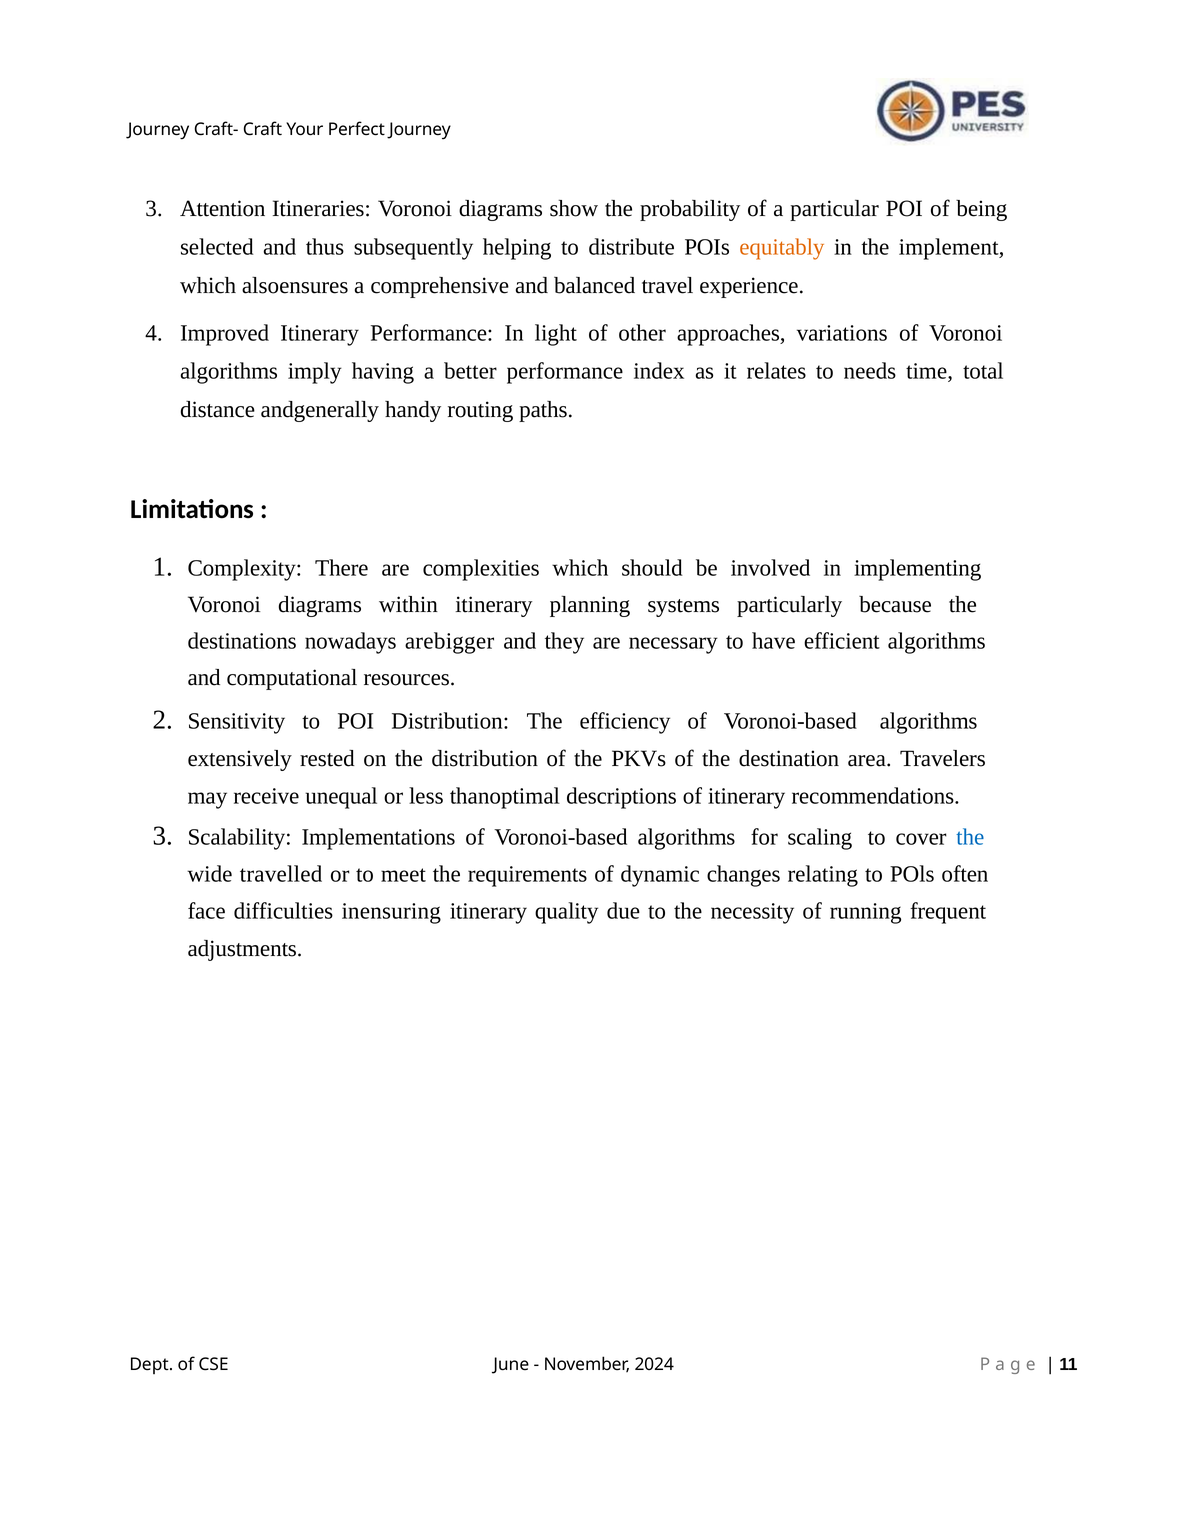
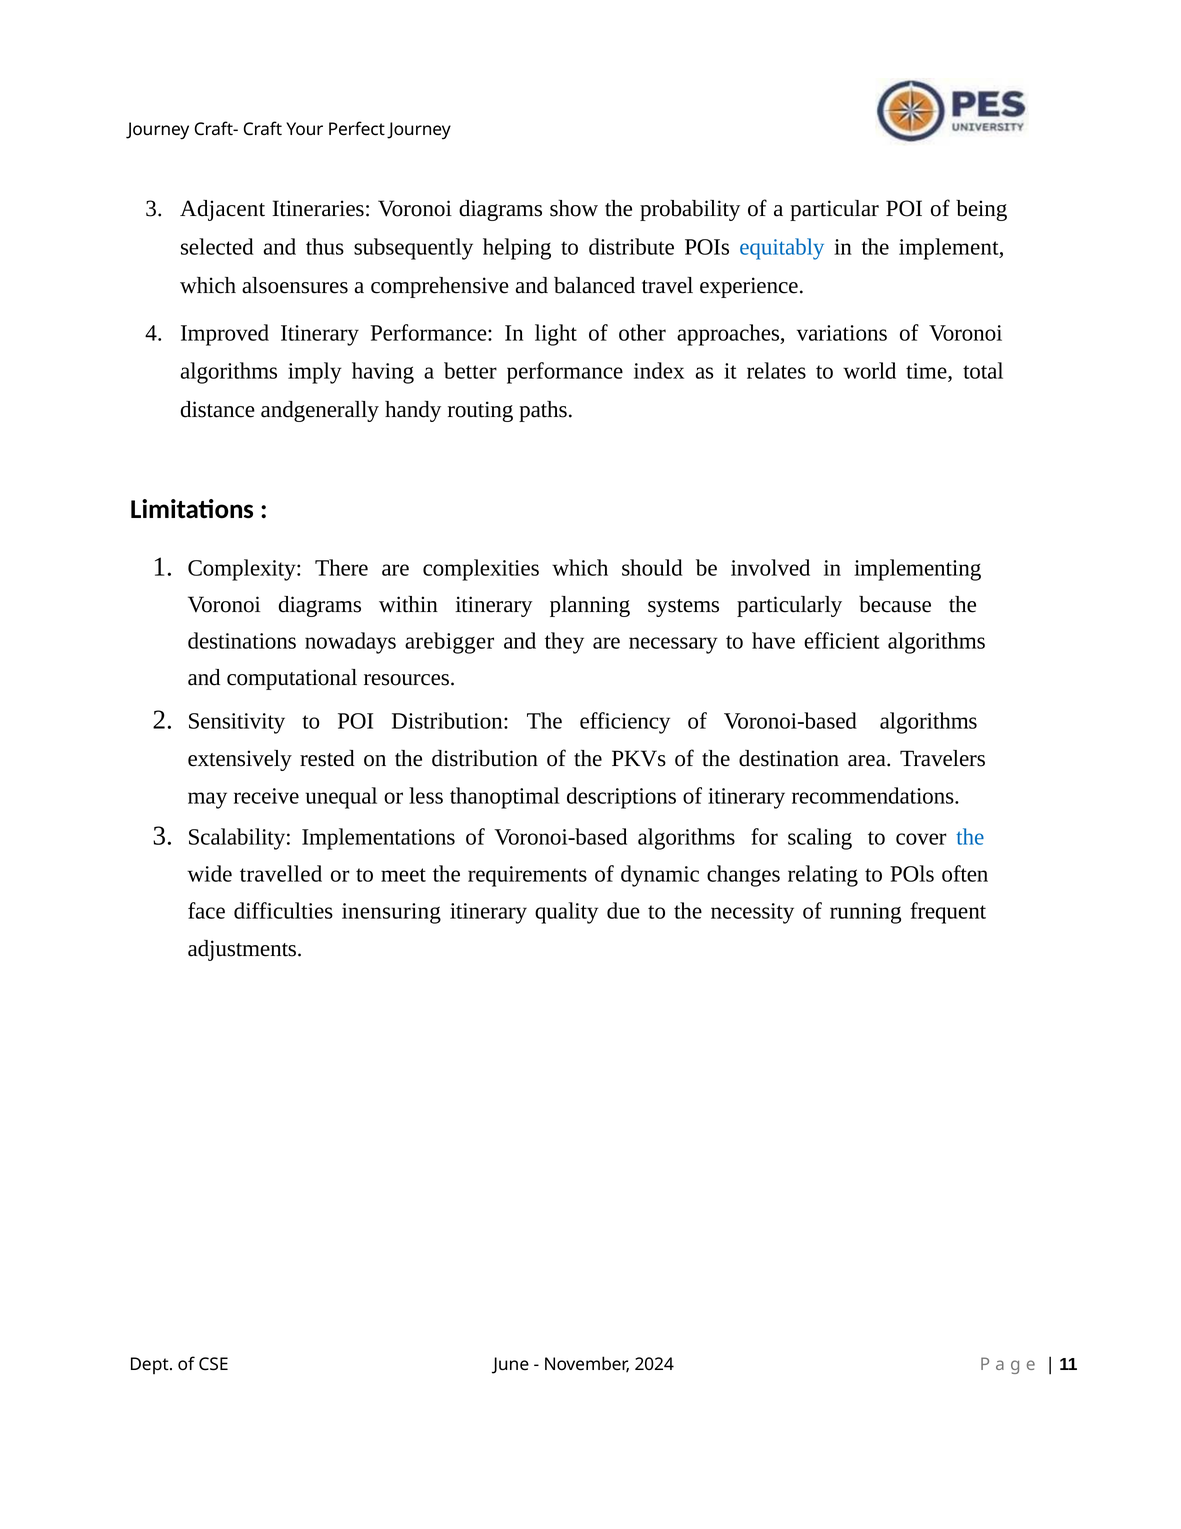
Attention: Attention -> Adjacent
equitably colour: orange -> blue
needs: needs -> world
